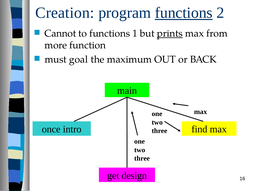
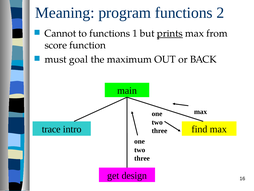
Creation: Creation -> Meaning
functions at (184, 13) underline: present -> none
more: more -> score
once: once -> trace
